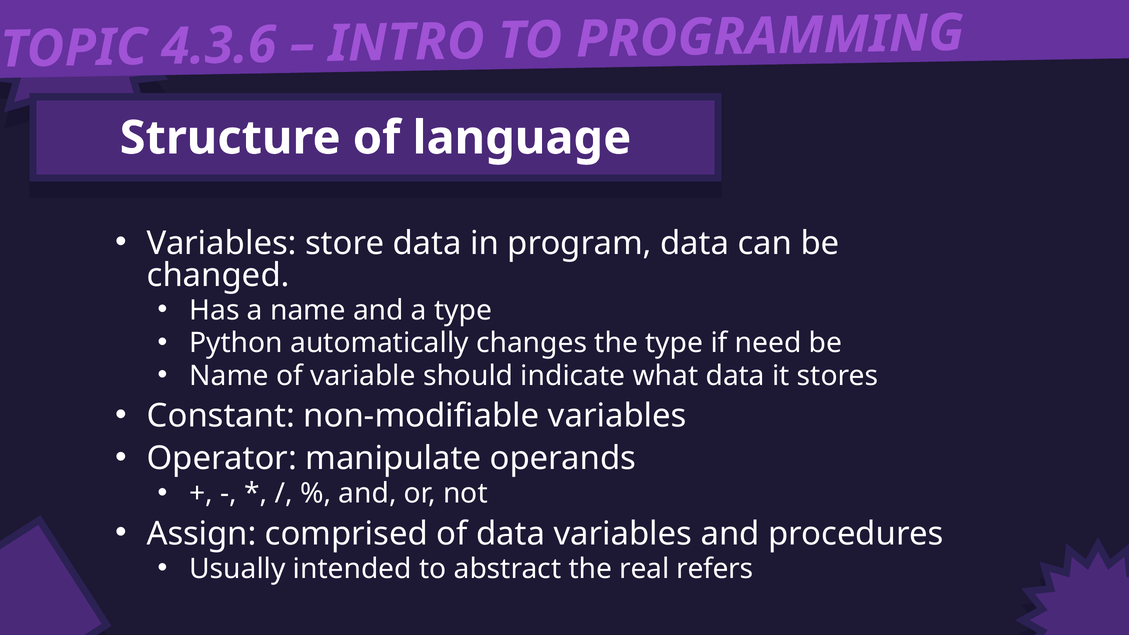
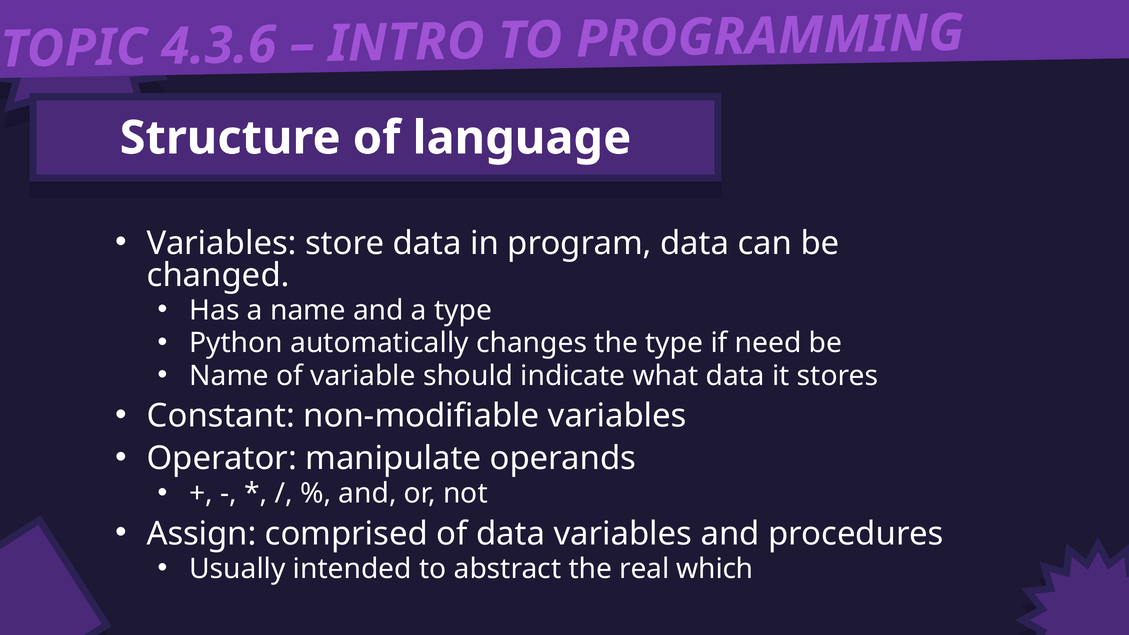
refers: refers -> which
